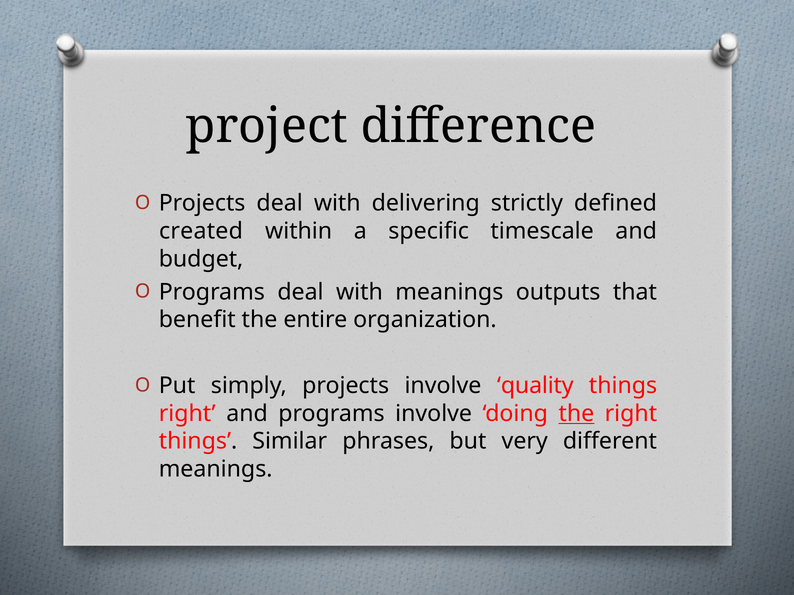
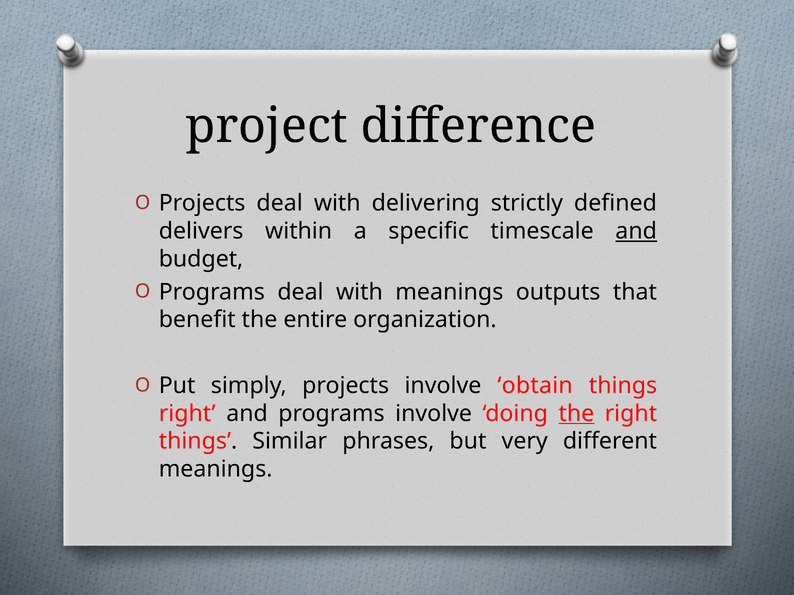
created: created -> delivers
and at (636, 231) underline: none -> present
quality: quality -> obtain
